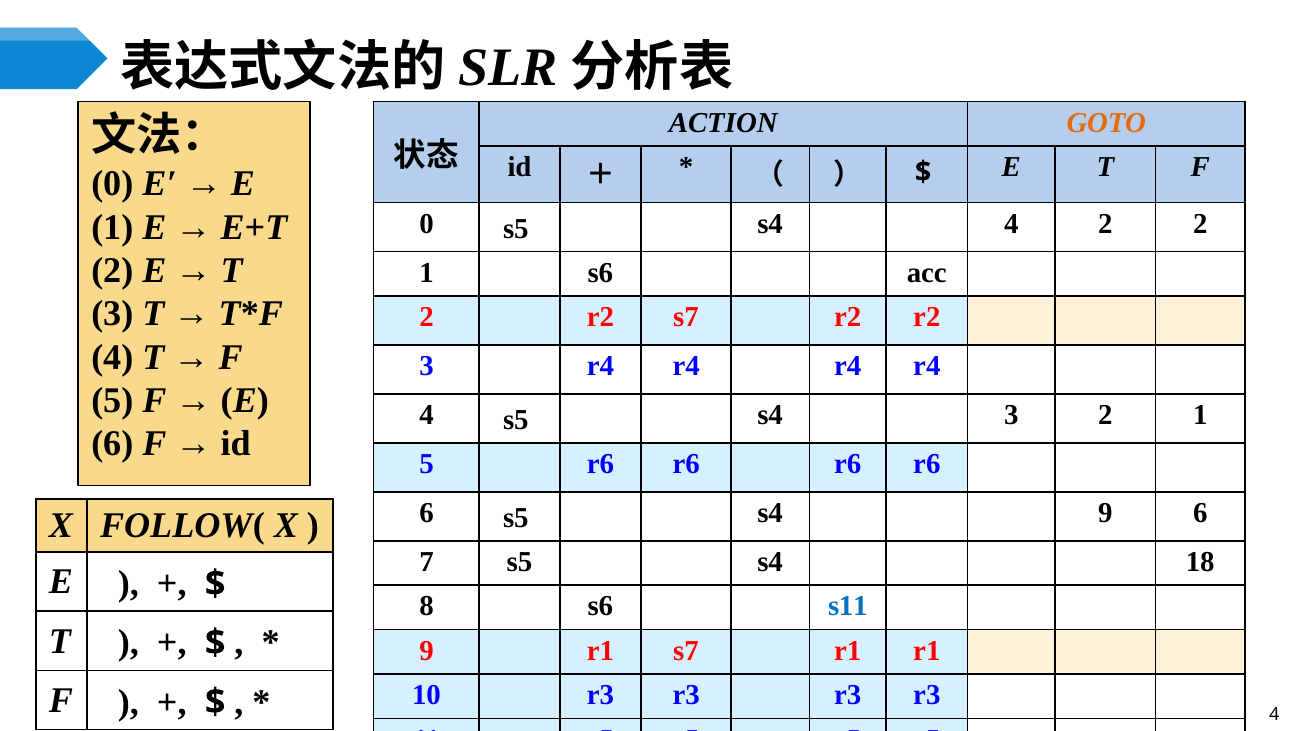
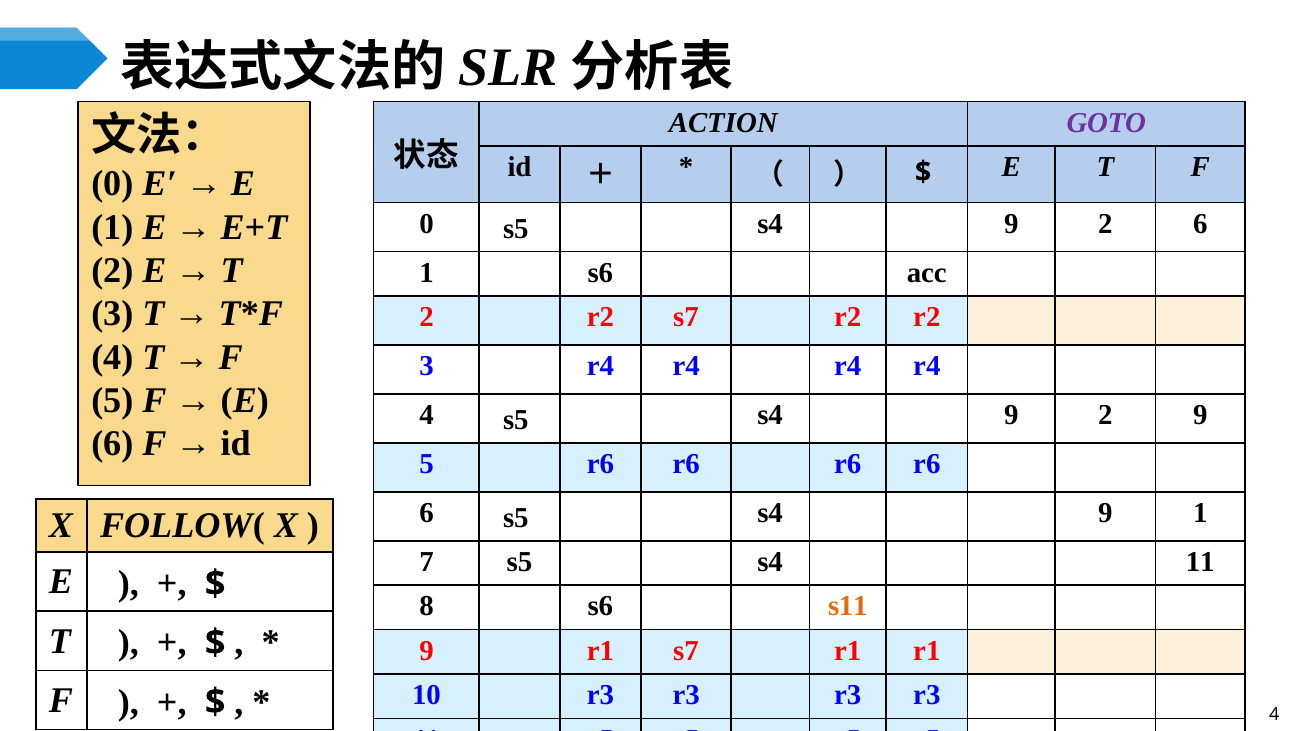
GOTO colour: orange -> purple
0 s5 s4 4: 4 -> 9
2 2: 2 -> 6
4 s5 s4 3: 3 -> 9
1 at (1200, 415): 1 -> 9
9 6: 6 -> 1
s4 18: 18 -> 11
s11 colour: blue -> orange
